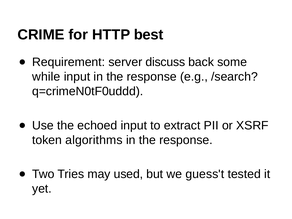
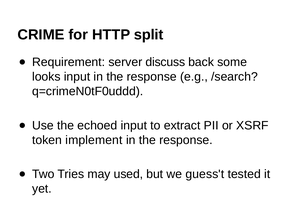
best: best -> split
while: while -> looks
algorithms: algorithms -> implement
